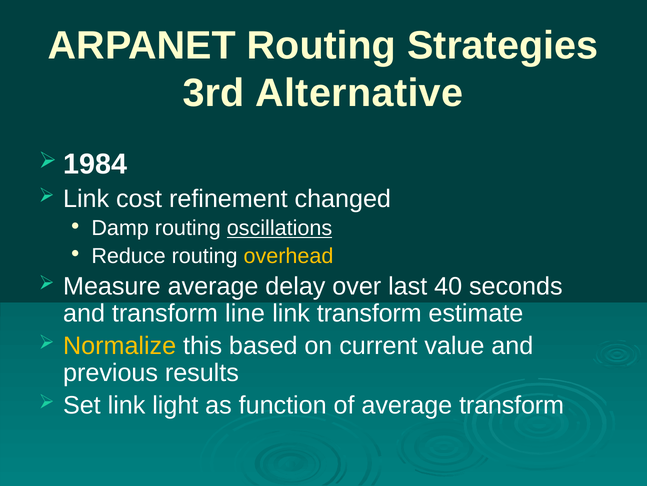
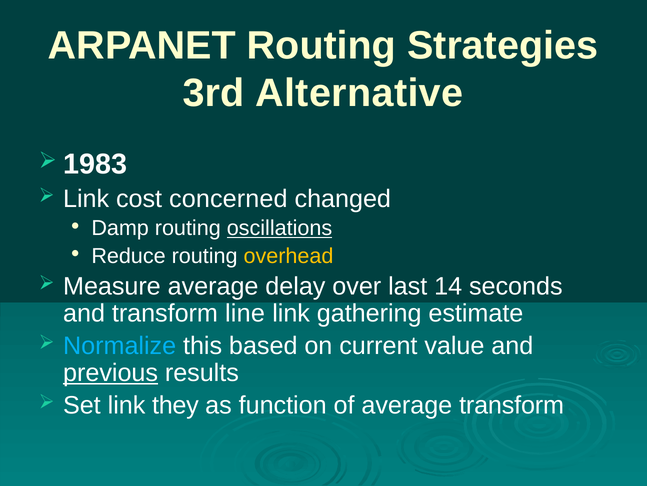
1984: 1984 -> 1983
refinement: refinement -> concerned
40: 40 -> 14
link transform: transform -> gathering
Normalize colour: yellow -> light blue
previous underline: none -> present
light: light -> they
